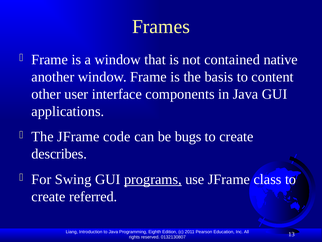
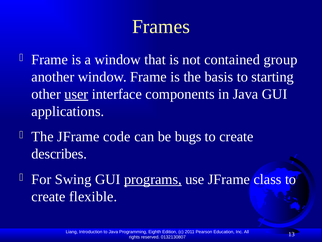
native: native -> group
content: content -> starting
user underline: none -> present
referred: referred -> flexible
